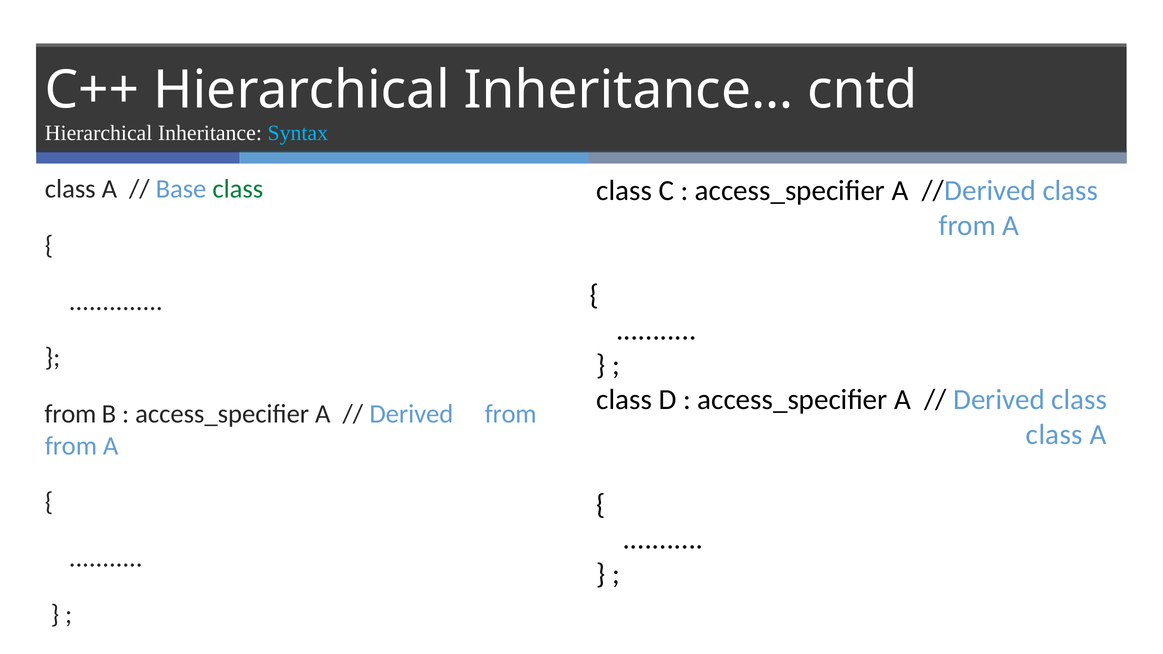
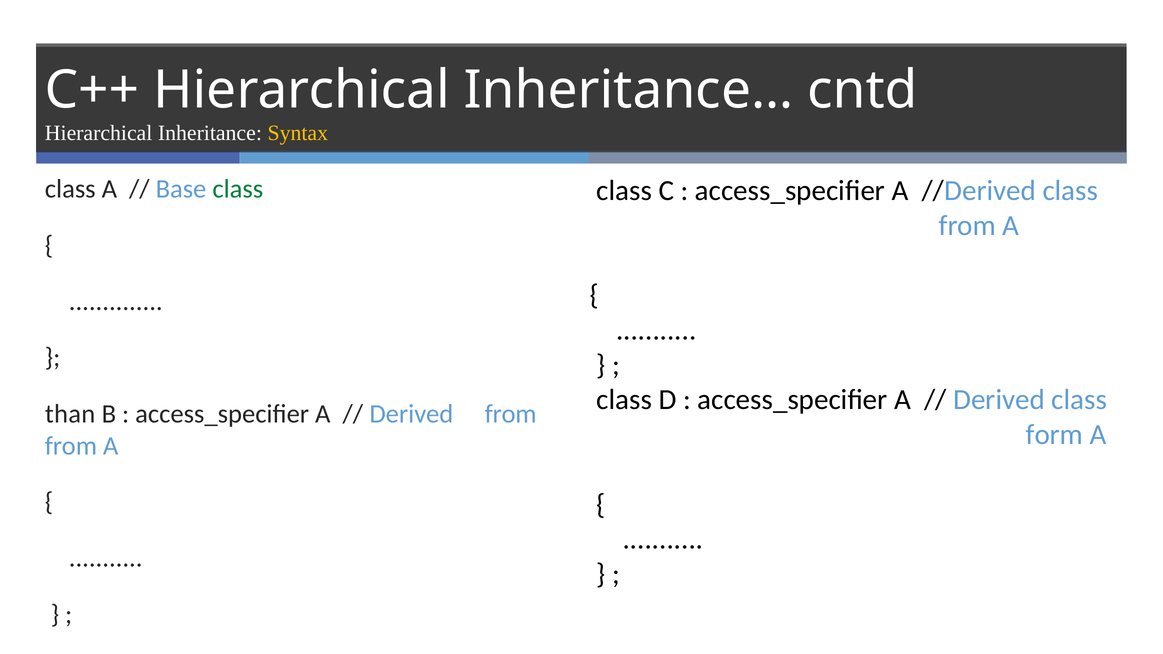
Syntax colour: light blue -> yellow
from at (70, 414): from -> than
class at (1054, 435): class -> form
